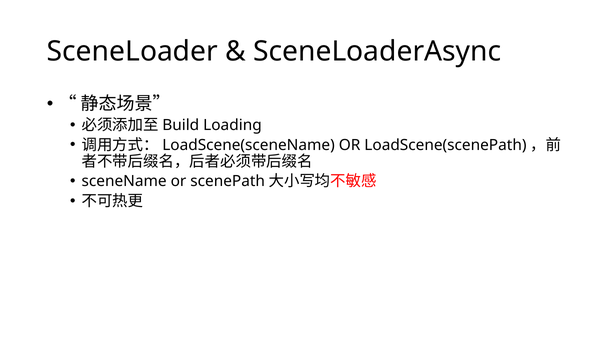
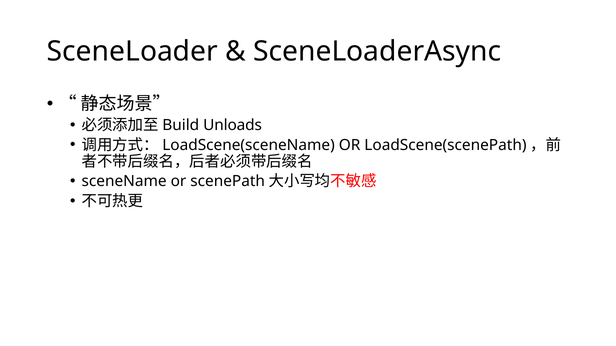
Loading: Loading -> Unloads
